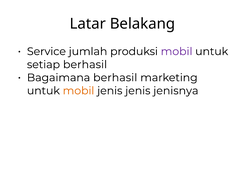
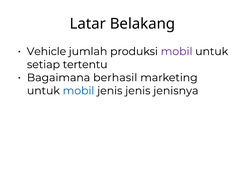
Service: Service -> Vehicle
setiap berhasil: berhasil -> tertentu
mobil at (79, 91) colour: orange -> blue
